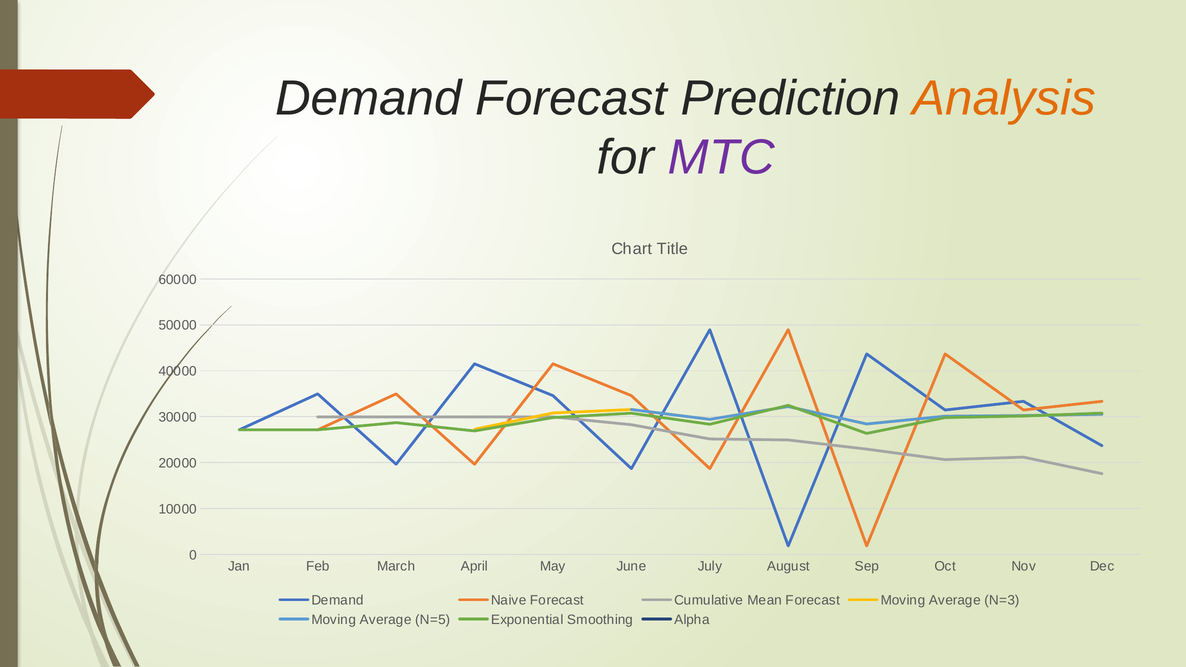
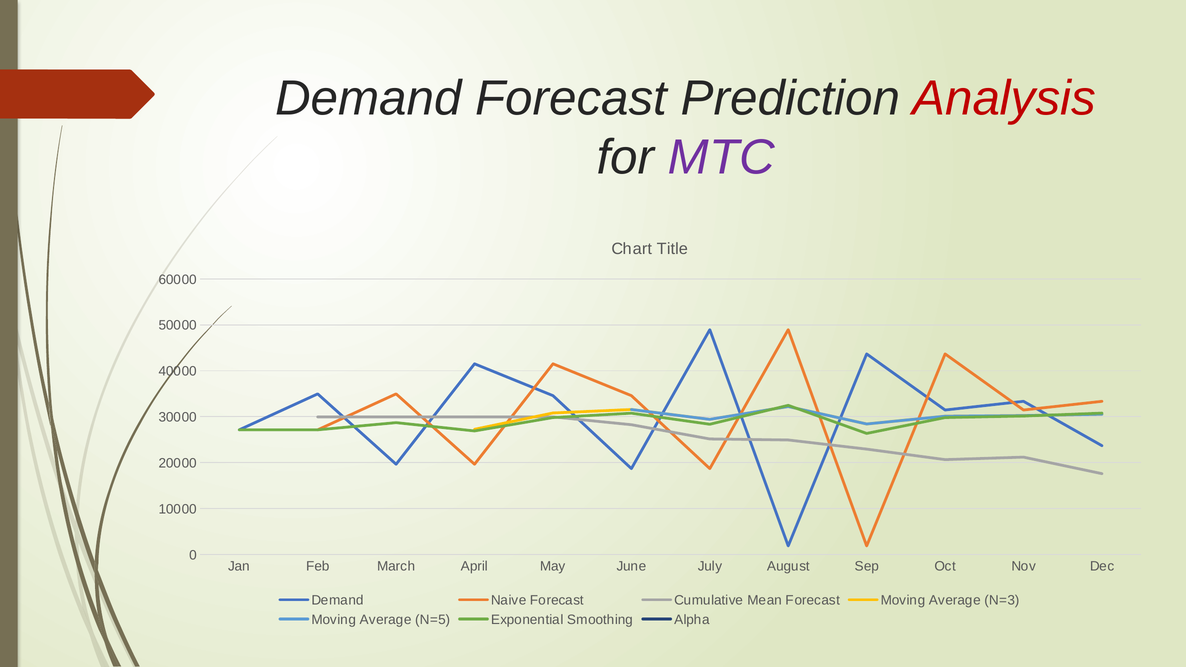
Analysis colour: orange -> red
